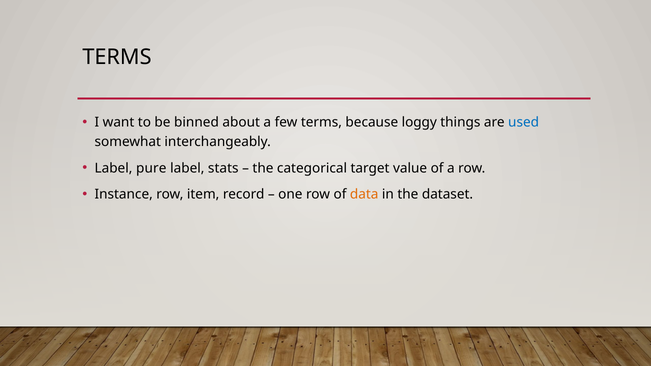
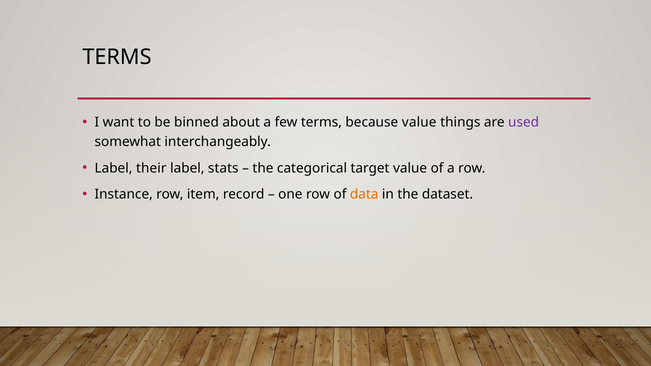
because loggy: loggy -> value
used colour: blue -> purple
pure: pure -> their
